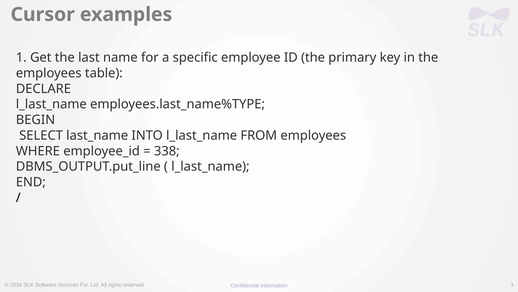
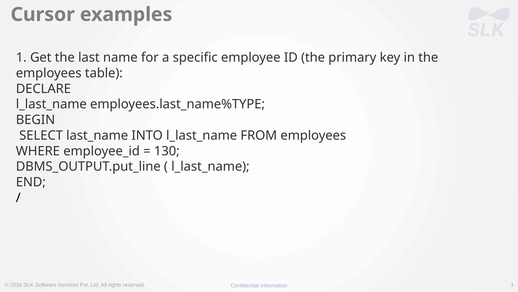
338: 338 -> 130
